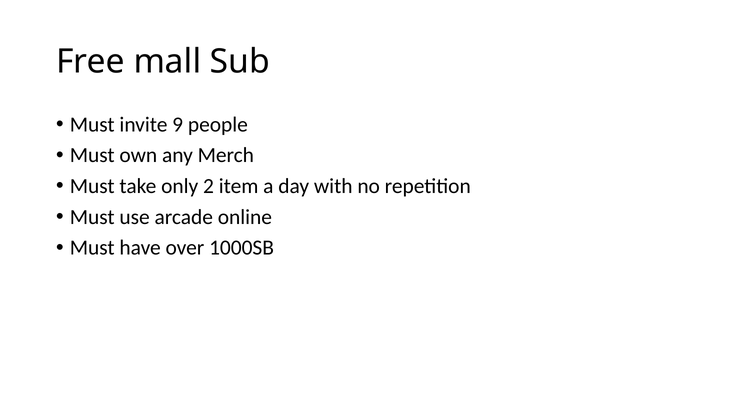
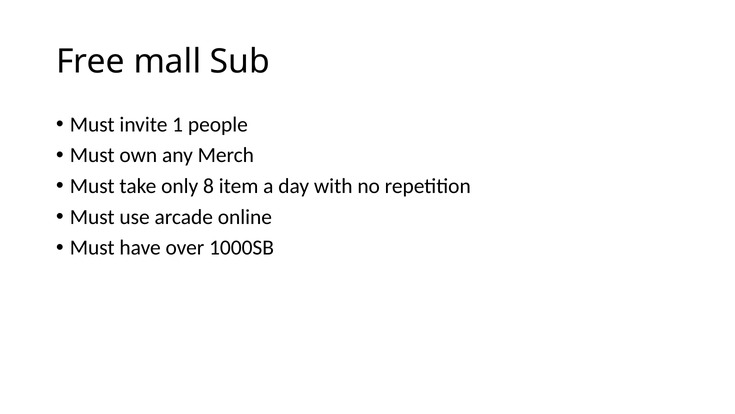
9: 9 -> 1
2: 2 -> 8
